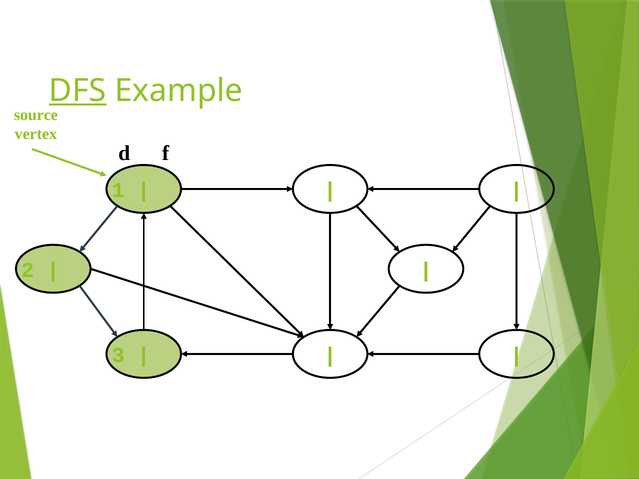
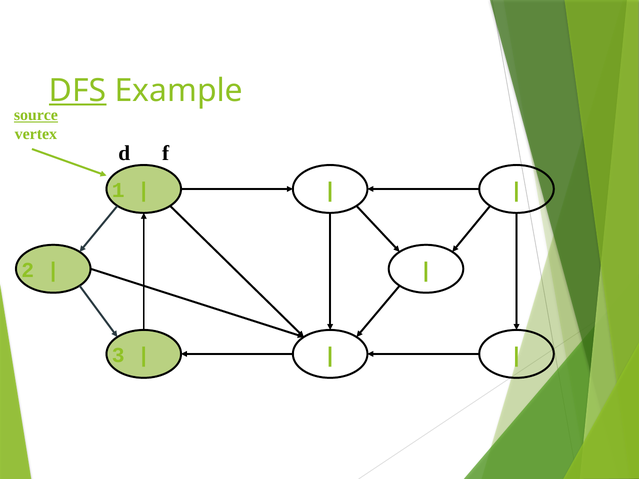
source underline: none -> present
